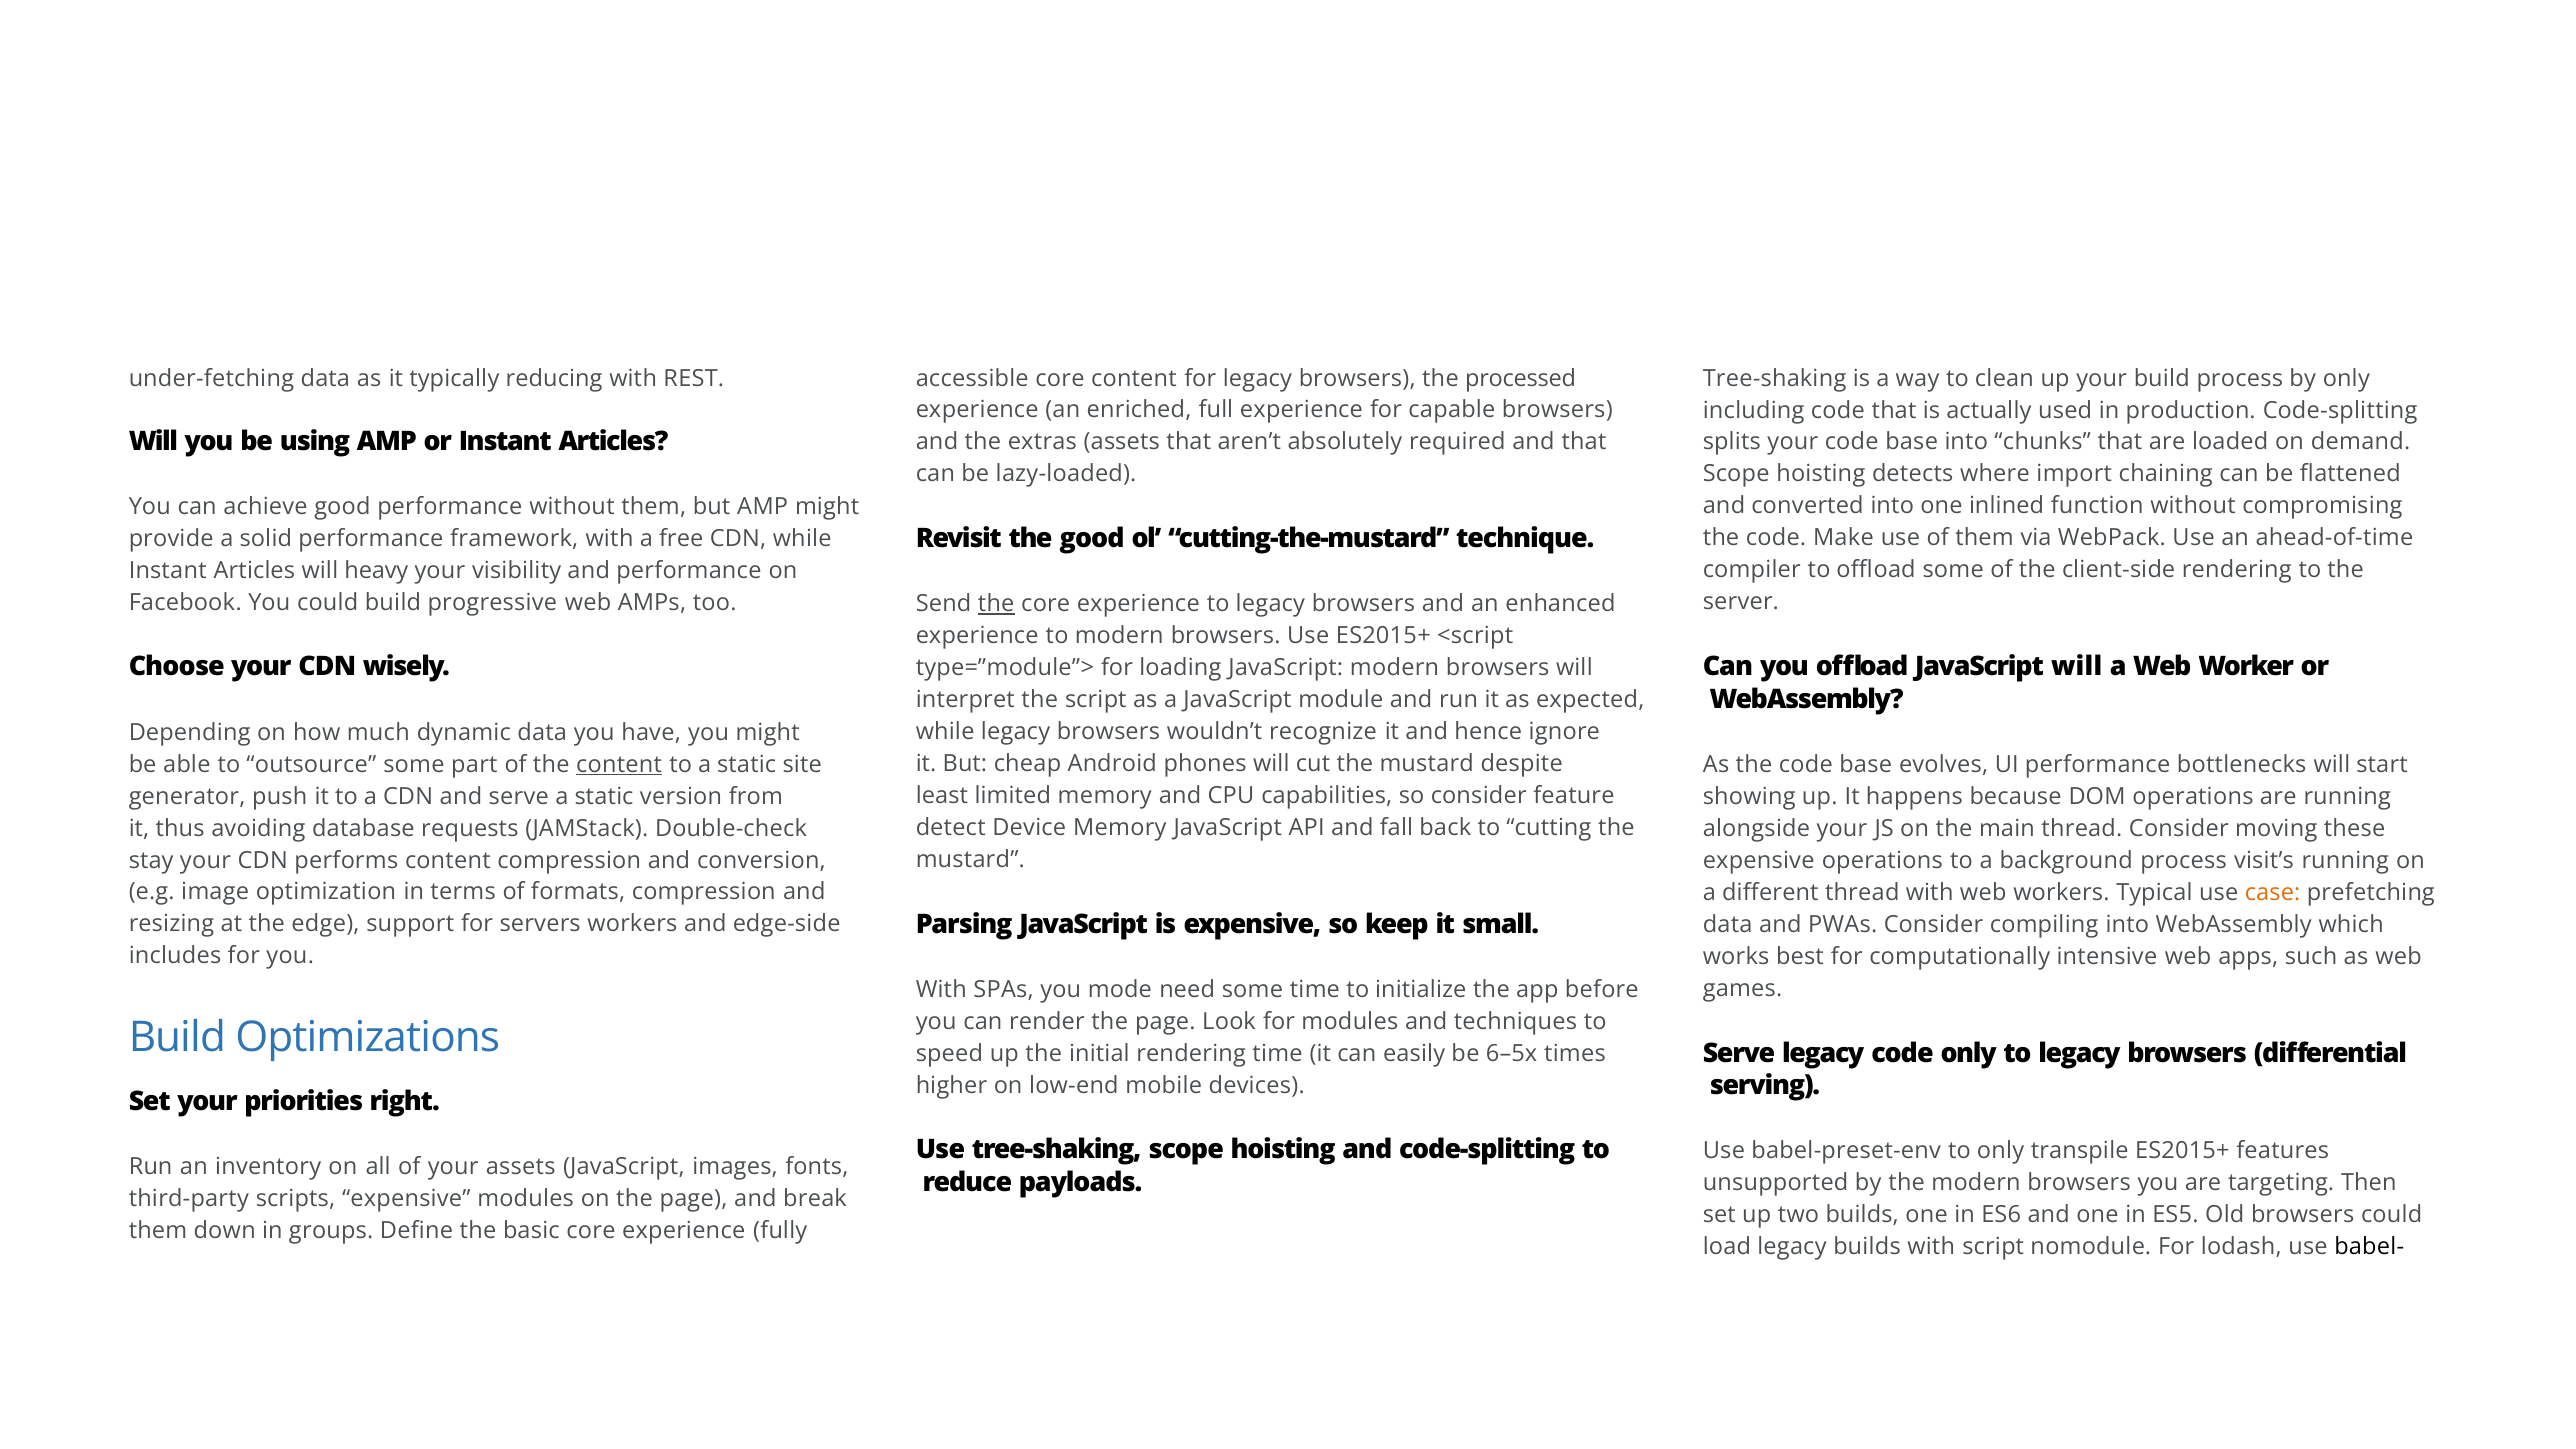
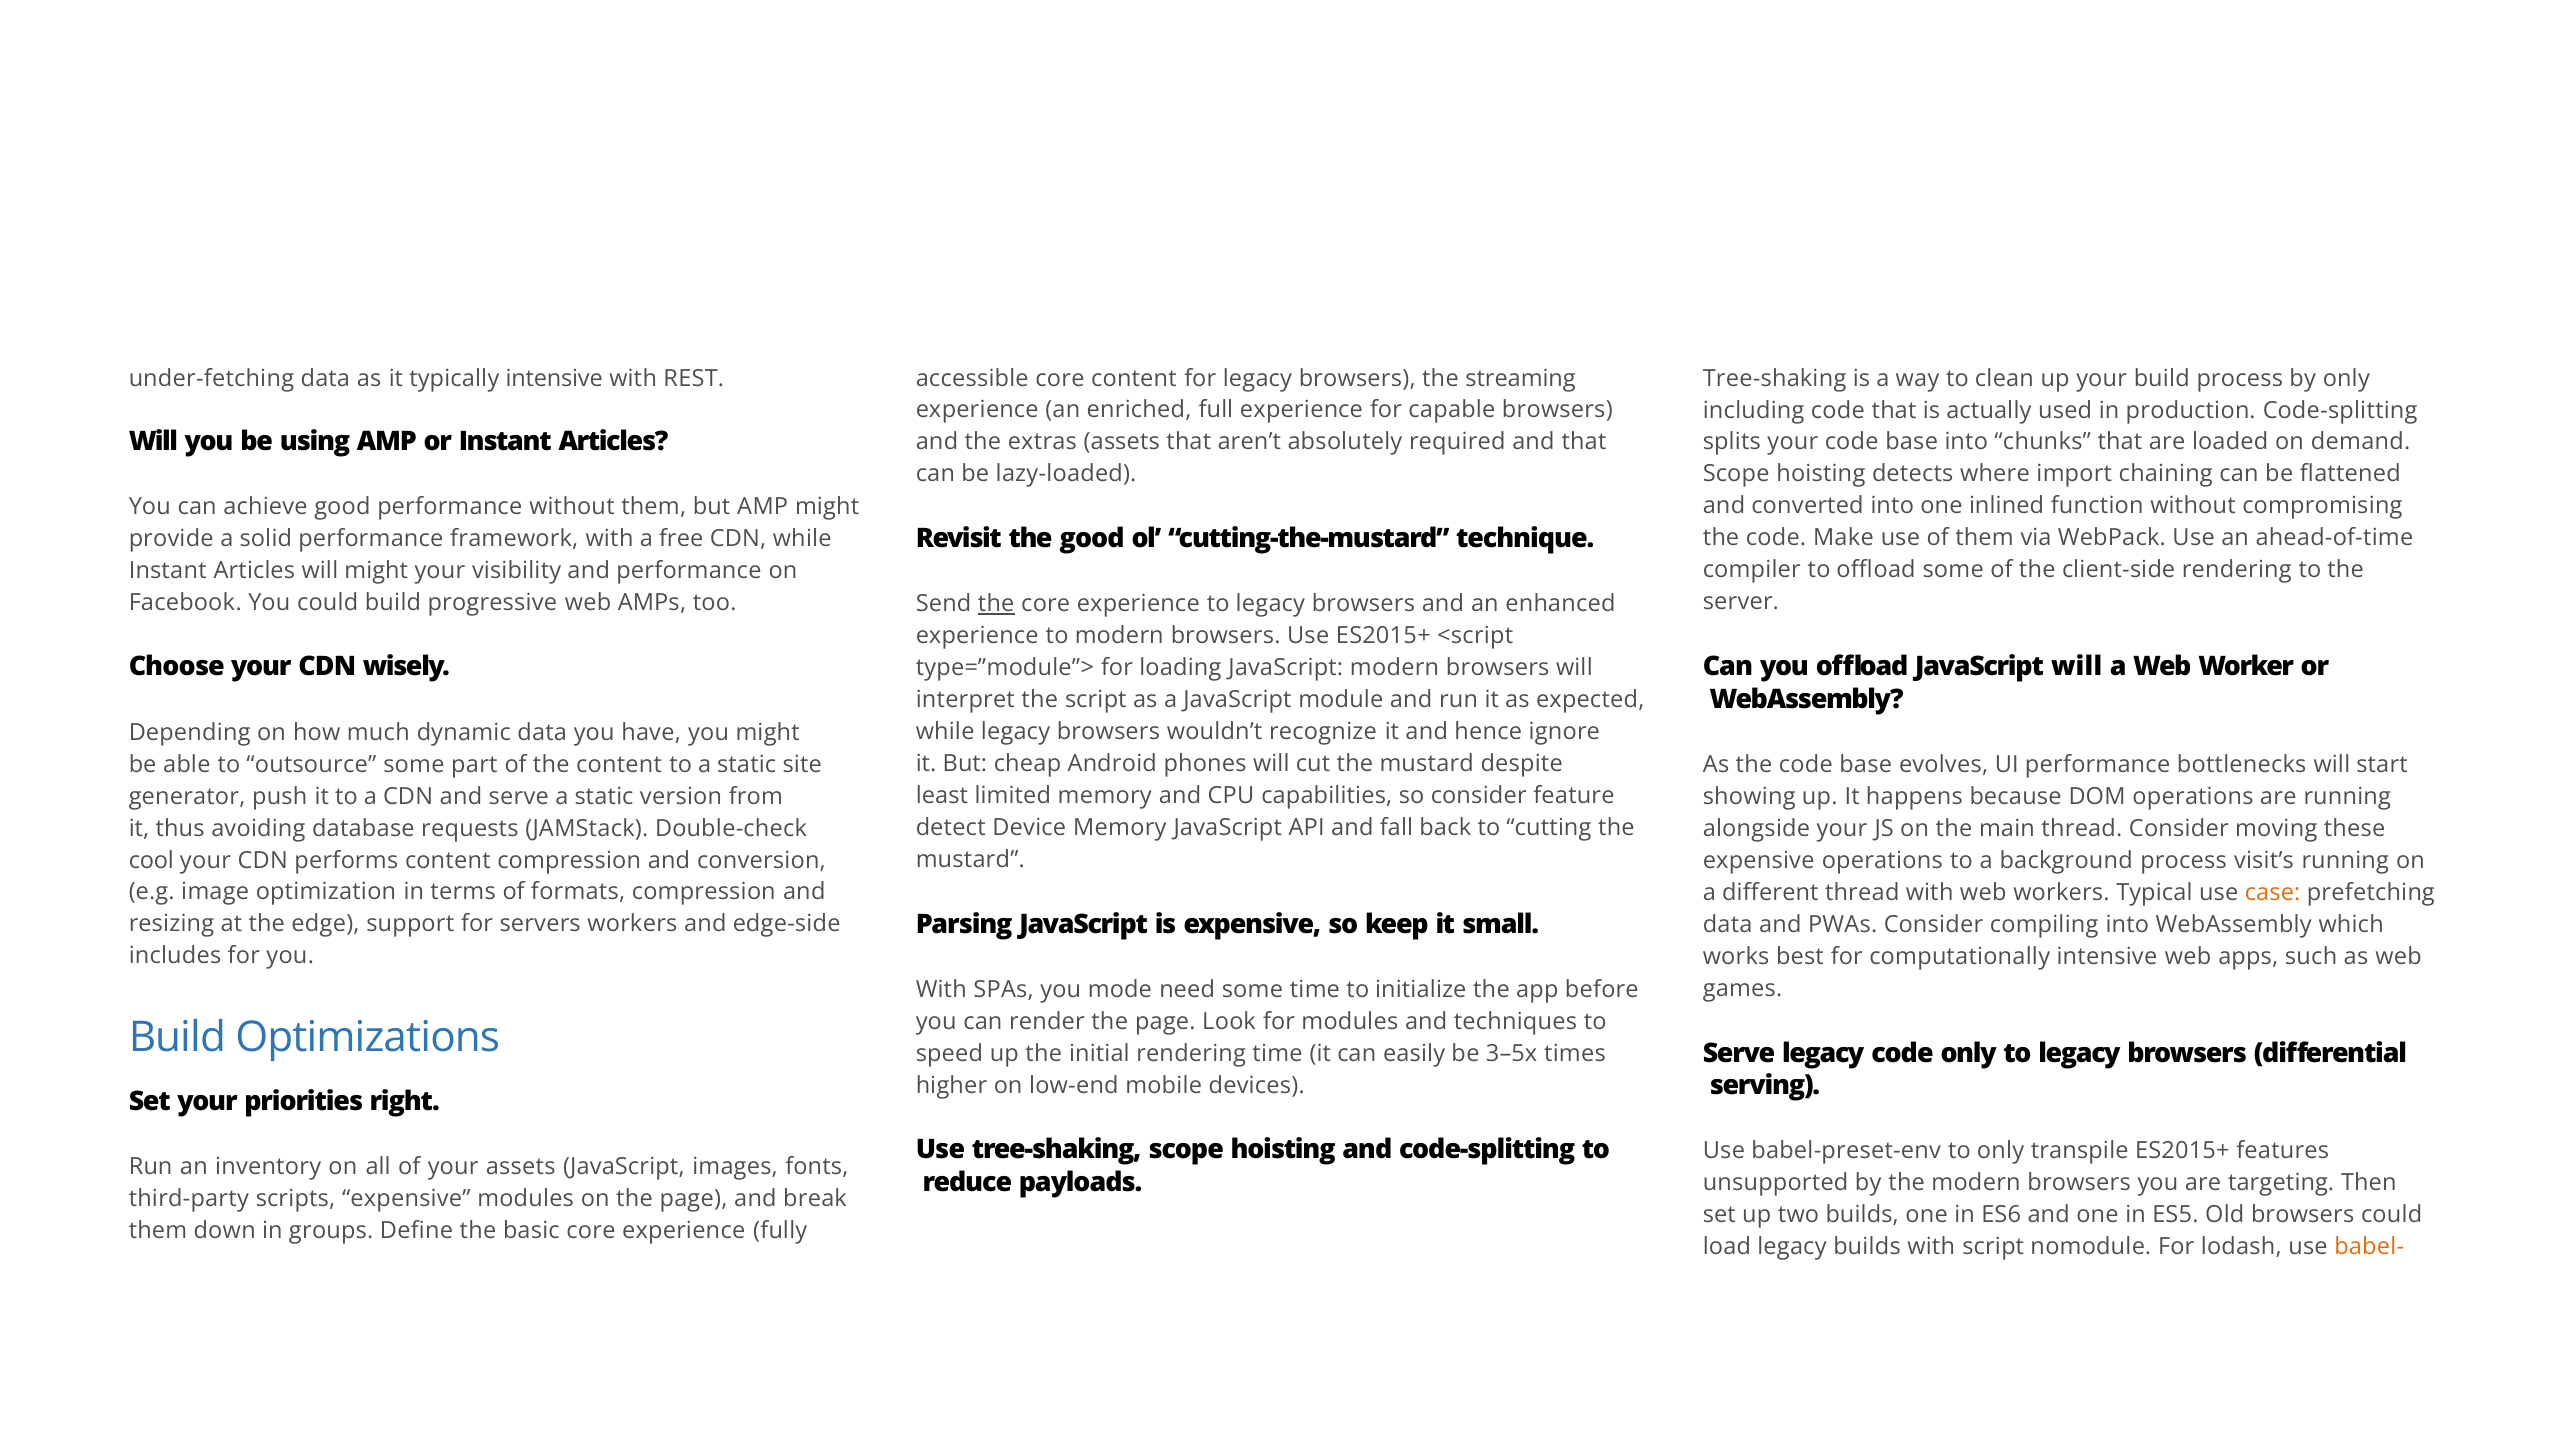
processed: processed -> streaming
typically reducing: reducing -> intensive
will heavy: heavy -> might
content at (619, 764) underline: present -> none
stay: stay -> cool
6–5x: 6–5x -> 3–5x
babel- colour: black -> orange
